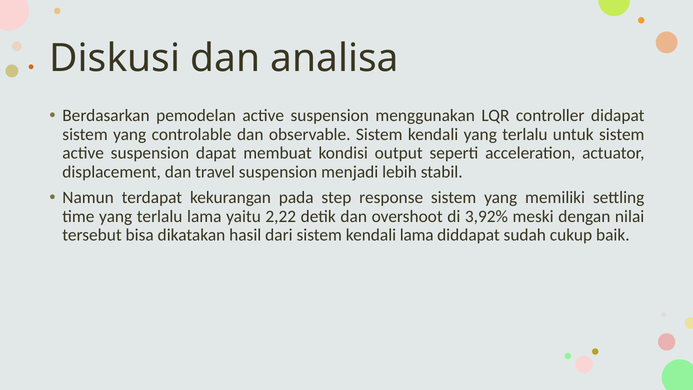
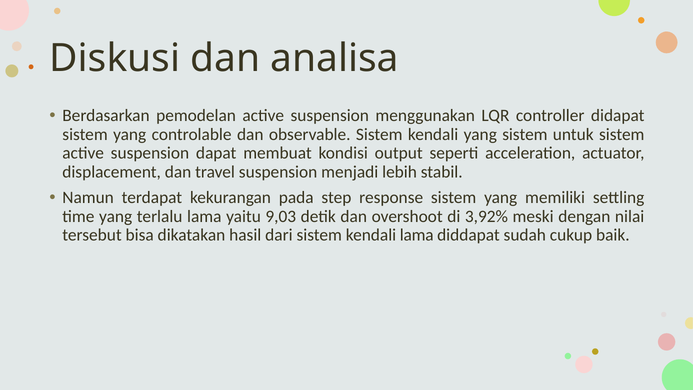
kendali yang terlalu: terlalu -> sistem
2,22: 2,22 -> 9,03
